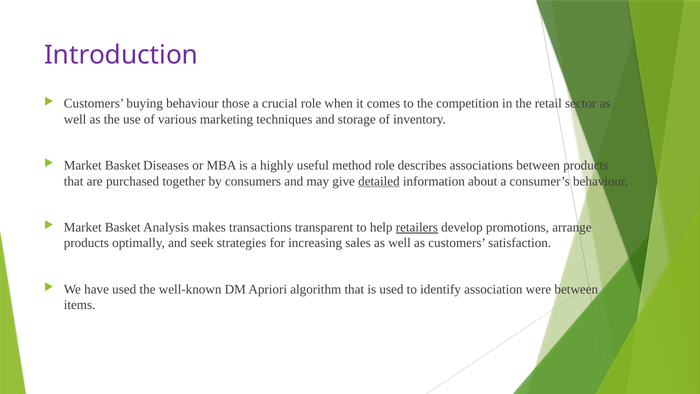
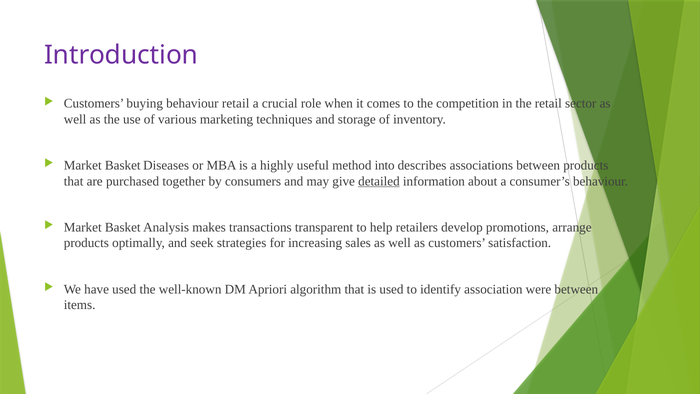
behaviour those: those -> retail
method role: role -> into
retailers underline: present -> none
